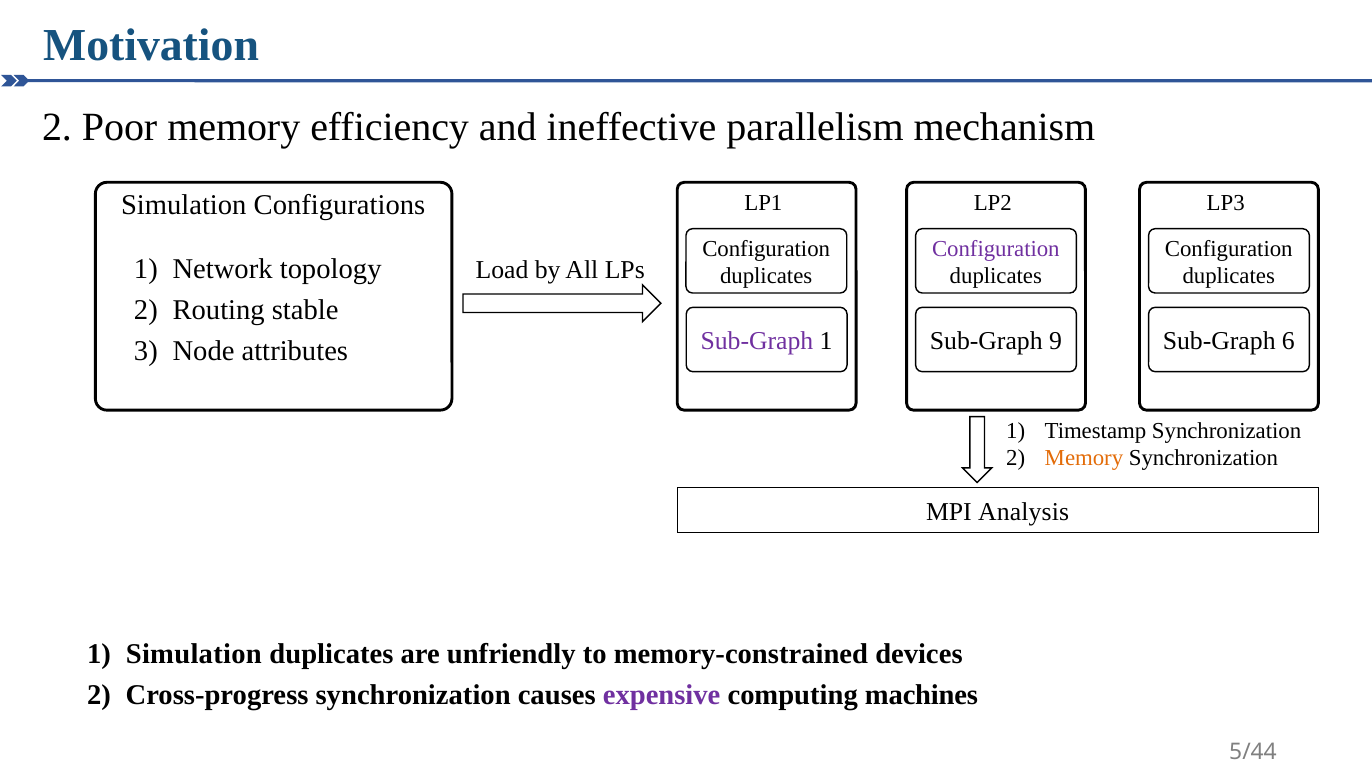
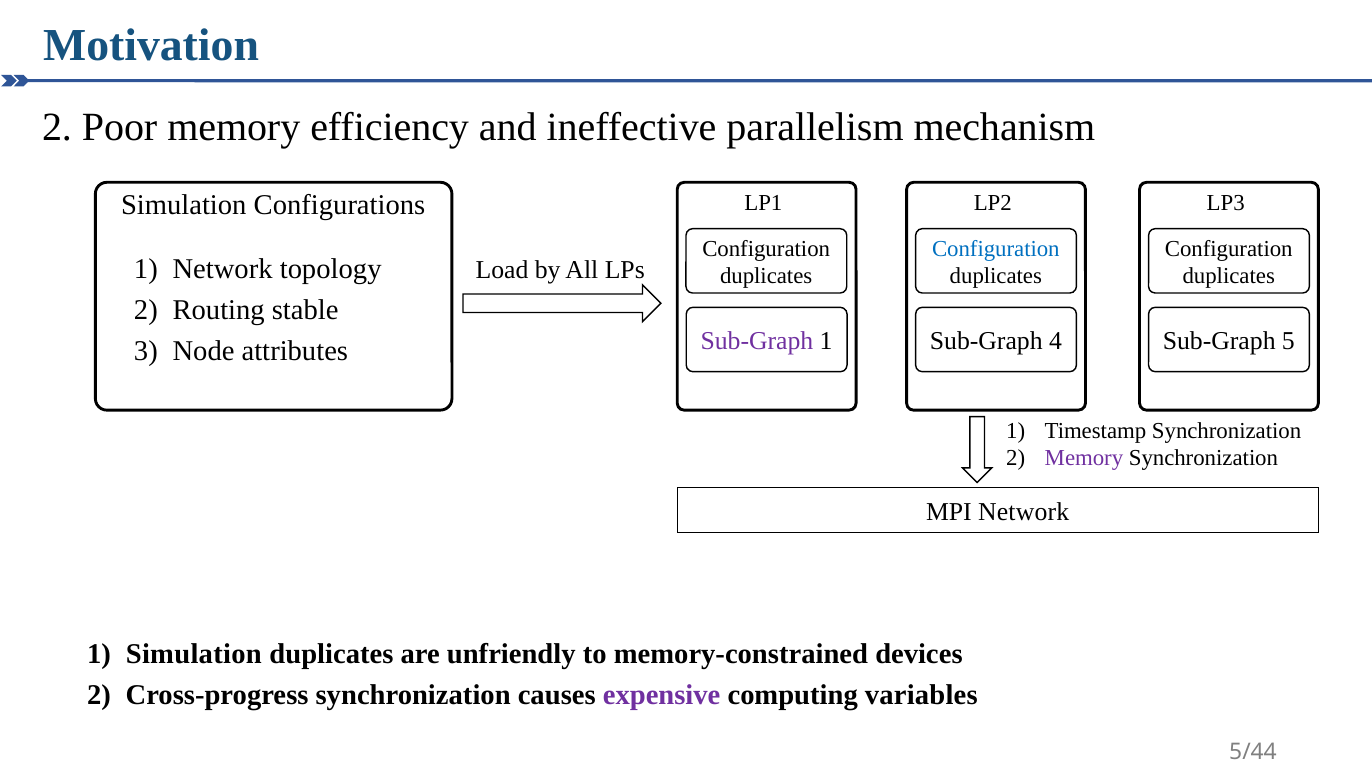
Configuration at (996, 249) colour: purple -> blue
9: 9 -> 4
6: 6 -> 5
Memory at (1084, 458) colour: orange -> purple
MPI Analysis: Analysis -> Network
machines: machines -> variables
